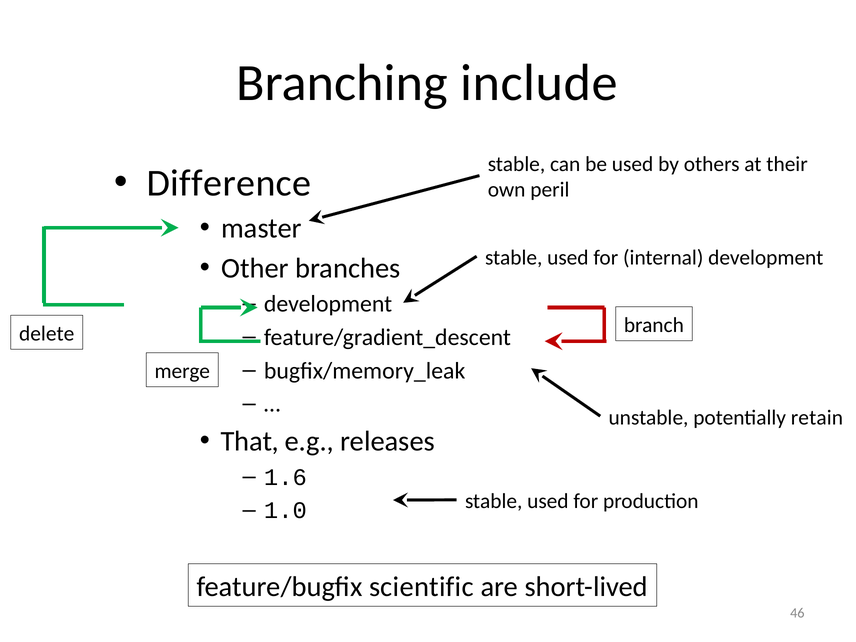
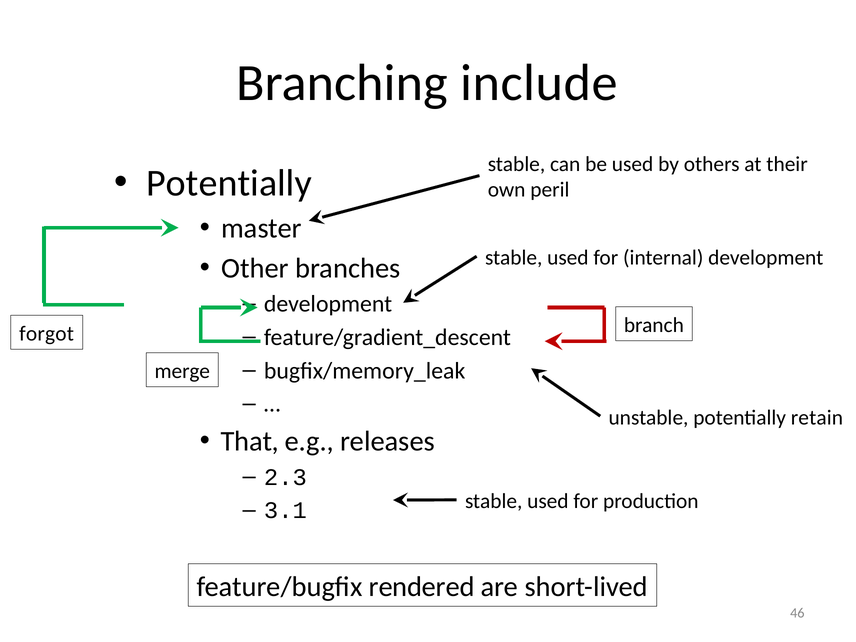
Difference at (229, 183): Difference -> Potentially
delete: delete -> forgot
1.6: 1.6 -> 2.3
1.0: 1.0 -> 3.1
scientific: scientific -> rendered
